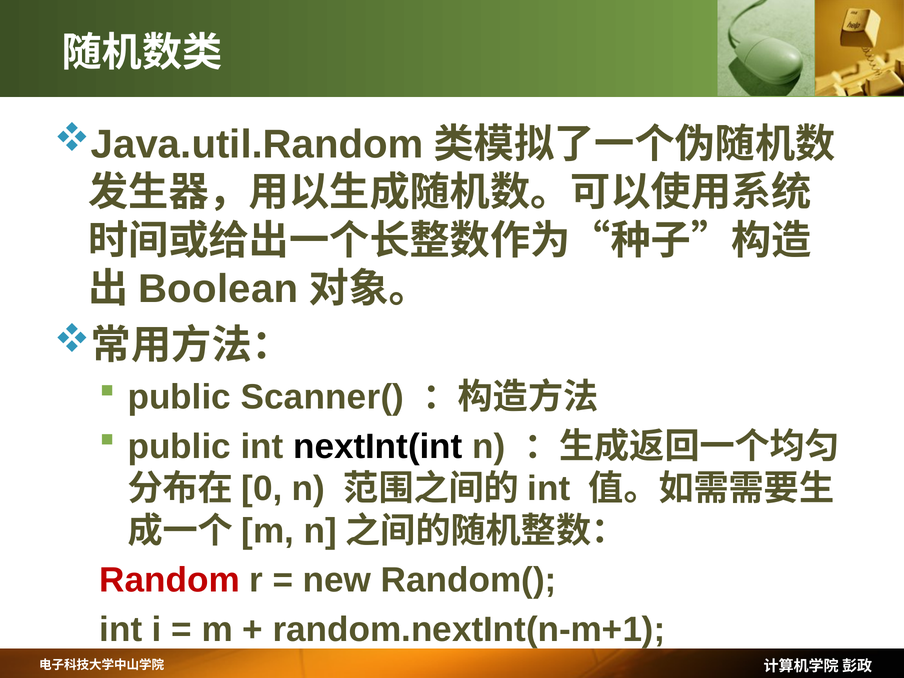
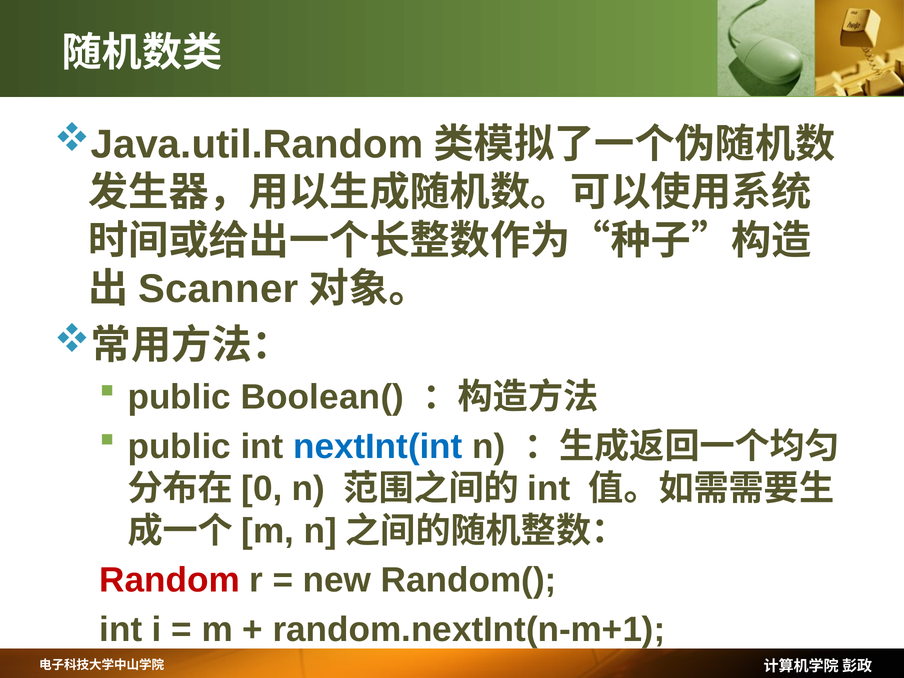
Boolean: Boolean -> Scanner
Scanner(: Scanner( -> Boolean(
nextInt(int colour: black -> blue
